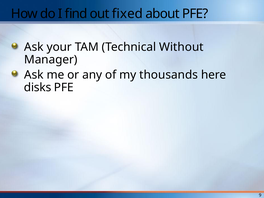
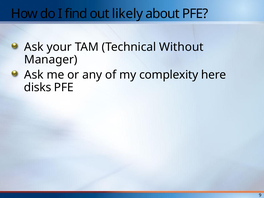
fixed: fixed -> likely
thousands: thousands -> complexity
